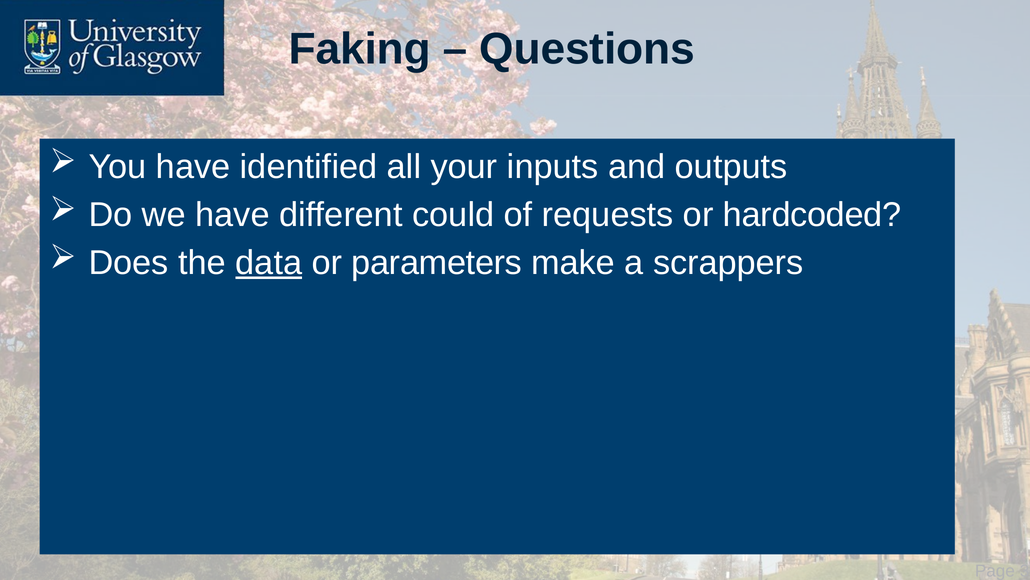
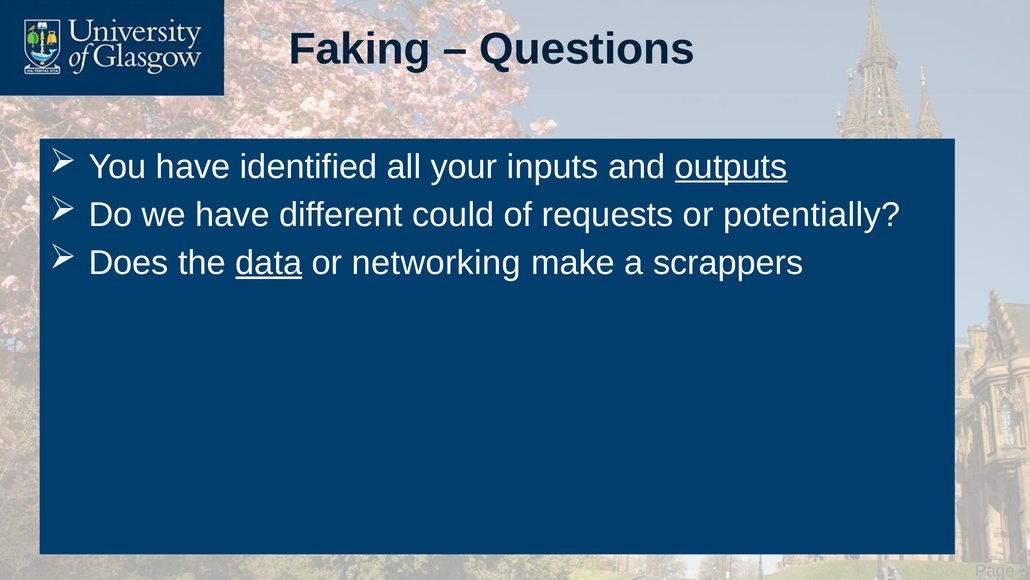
outputs underline: none -> present
hardcoded: hardcoded -> potentially
parameters: parameters -> networking
